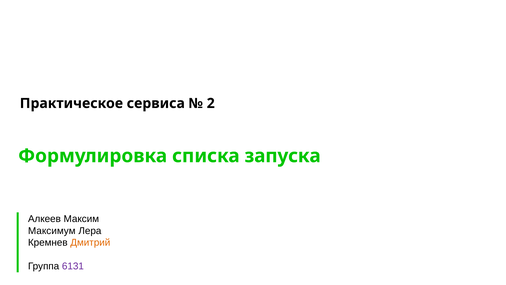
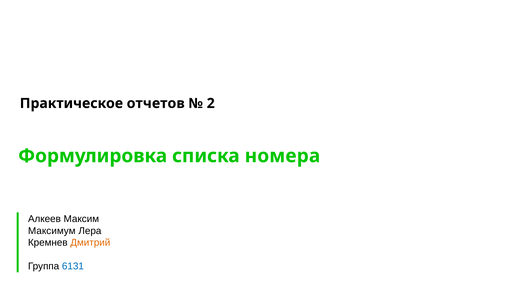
сервиса: сервиса -> отчетов
запуска: запуска -> номера
6131 colour: purple -> blue
